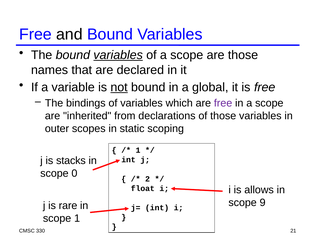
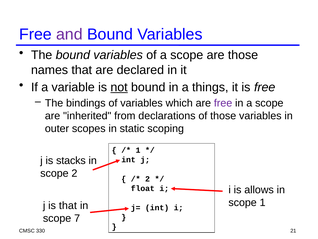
and colour: black -> purple
variables at (118, 55) underline: present -> none
global: global -> things
scope 0: 0 -> 2
scope 9: 9 -> 1
is rare: rare -> that
scope 1: 1 -> 7
